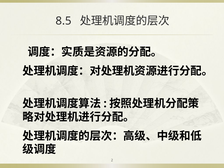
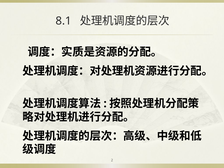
8.5: 8.5 -> 8.1
